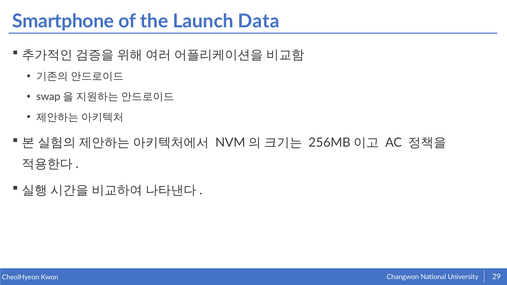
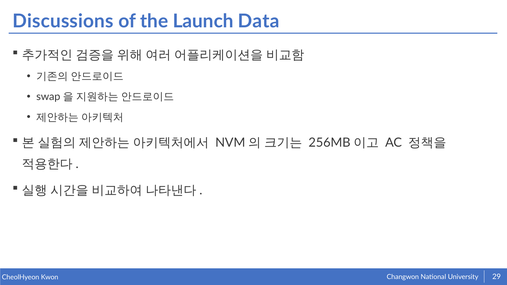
Smartphone: Smartphone -> Discussions
